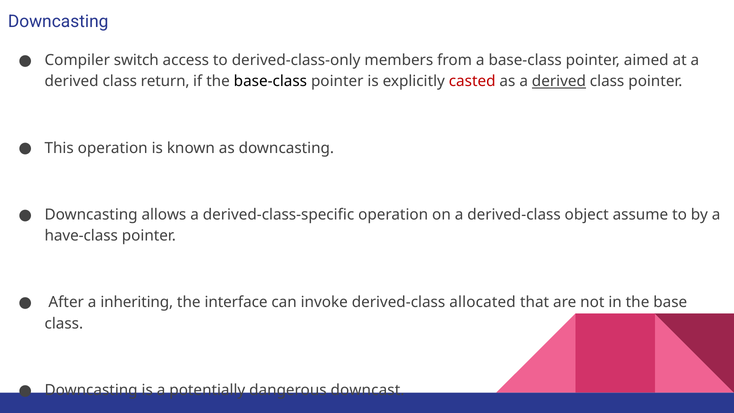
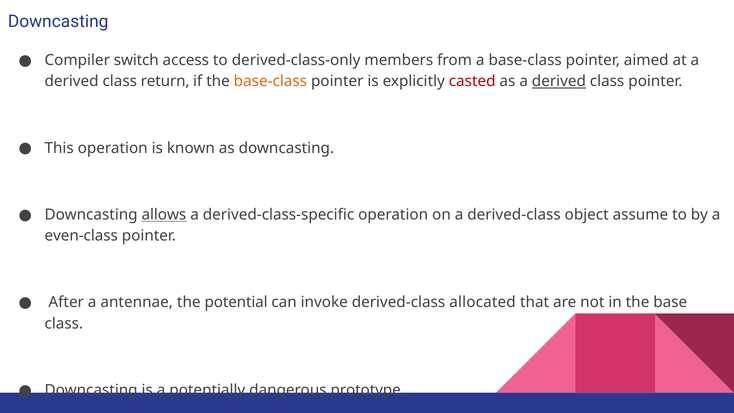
base-class at (270, 81) colour: black -> orange
allows underline: none -> present
have-class: have-class -> even-class
inheriting: inheriting -> antennae
interface: interface -> potential
downcast: downcast -> prototype
